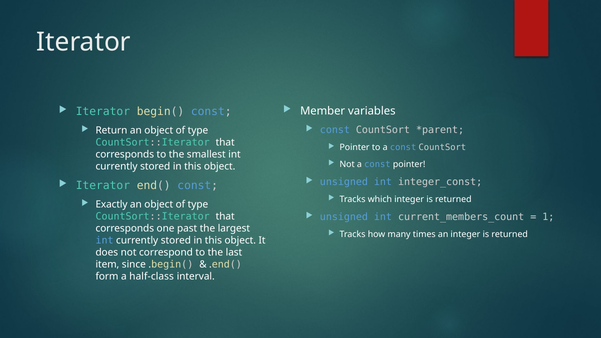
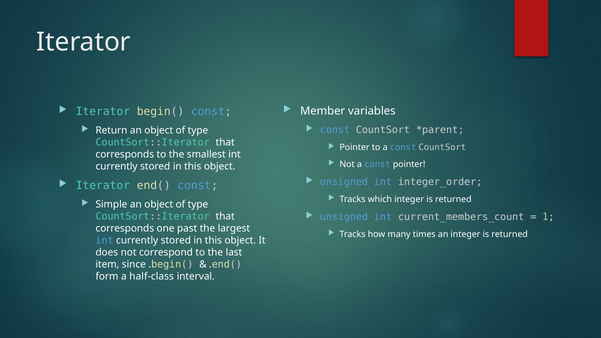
integer_const: integer_const -> integer_order
Exactly: Exactly -> Simple
